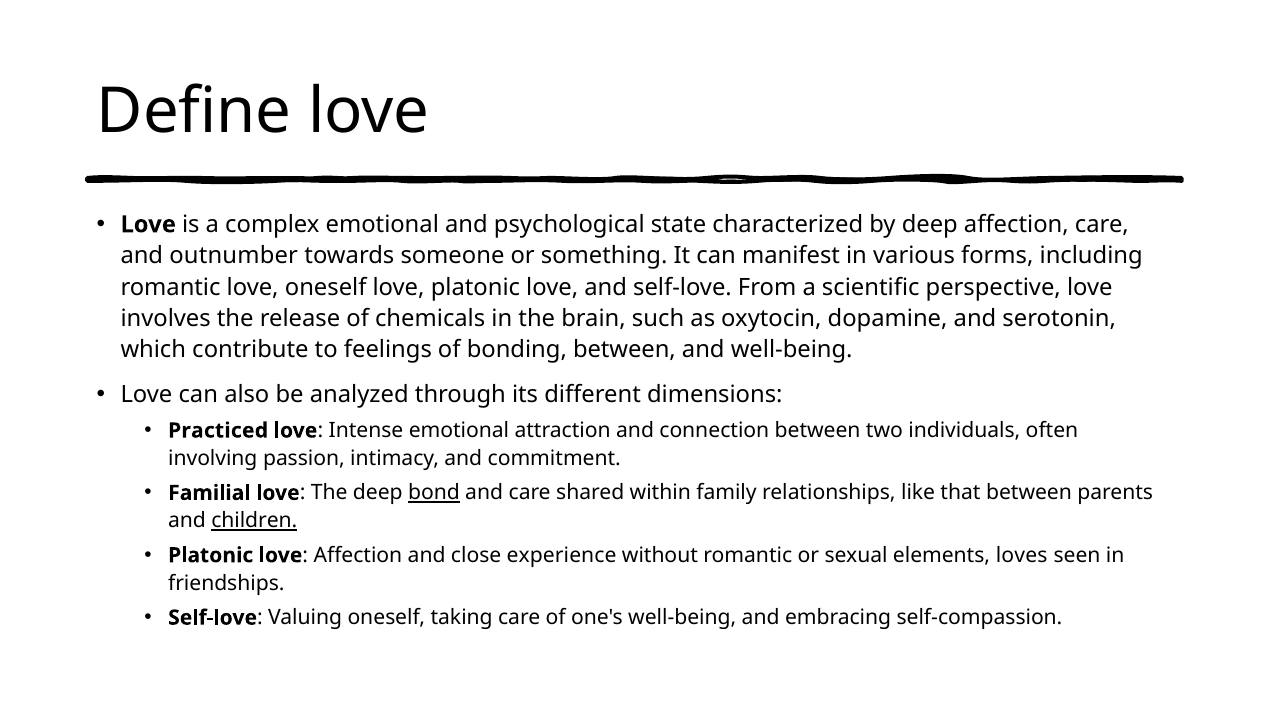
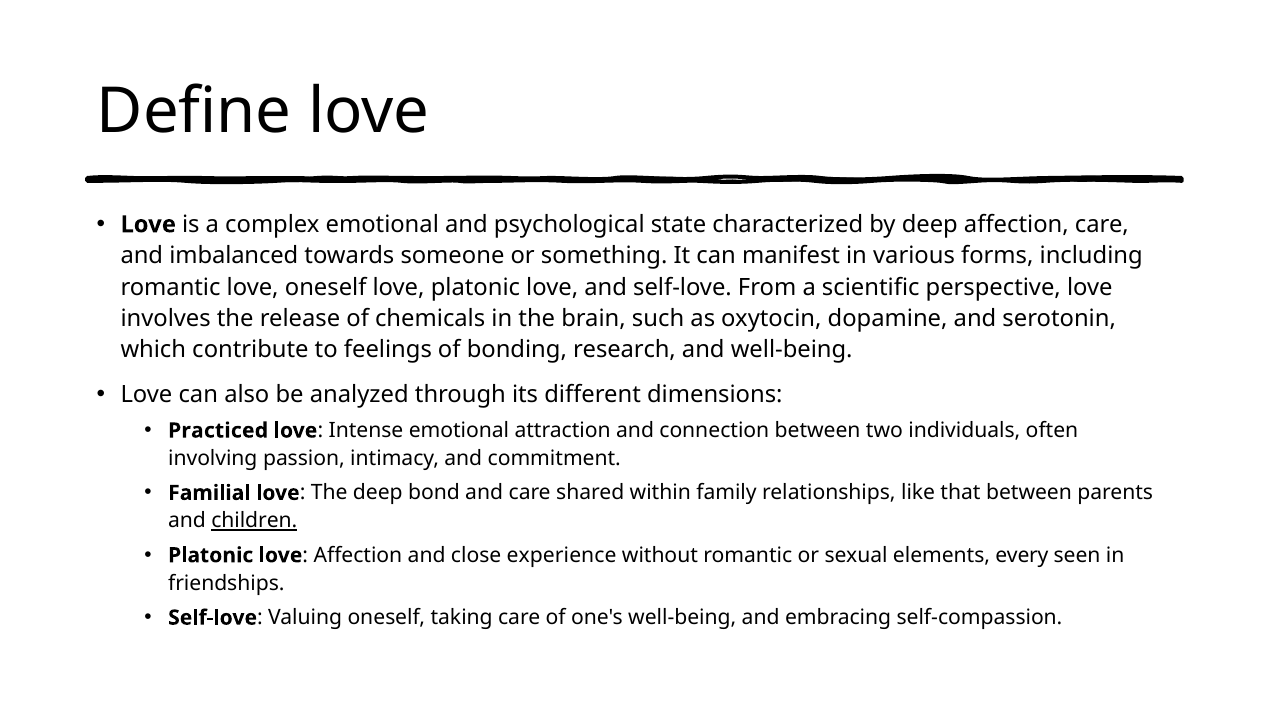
outnumber: outnumber -> imbalanced
bonding between: between -> research
bond underline: present -> none
loves: loves -> every
